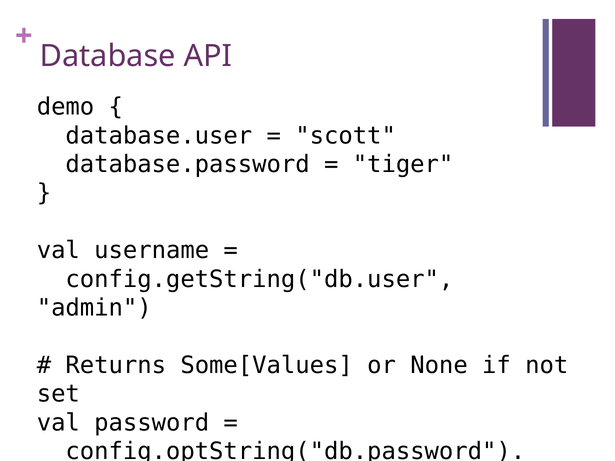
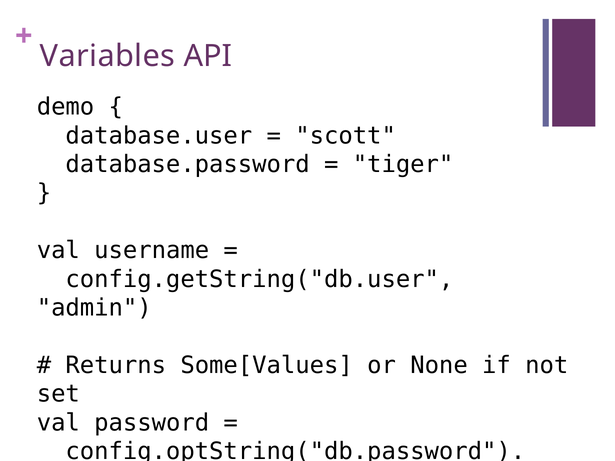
Database: Database -> Variables
